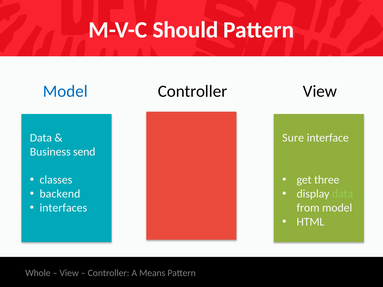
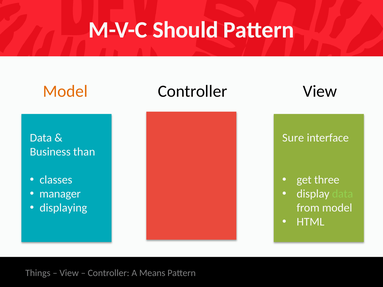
Model at (65, 91) colour: blue -> orange
send: send -> than
backend: backend -> manager
interfaces: interfaces -> displaying
Whole: Whole -> Things
